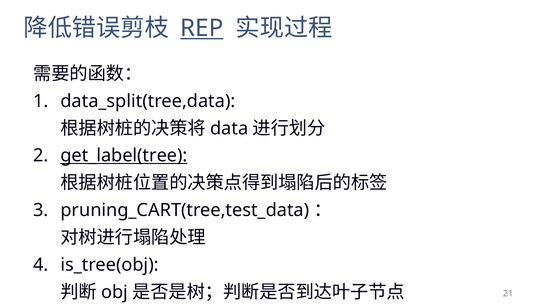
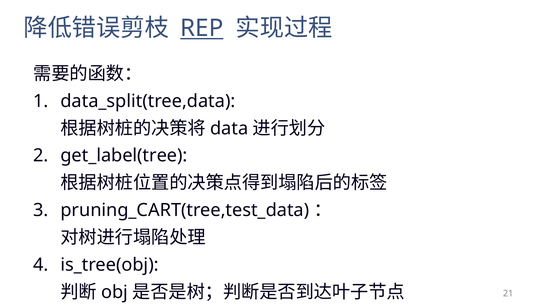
get_label(tree underline: present -> none
